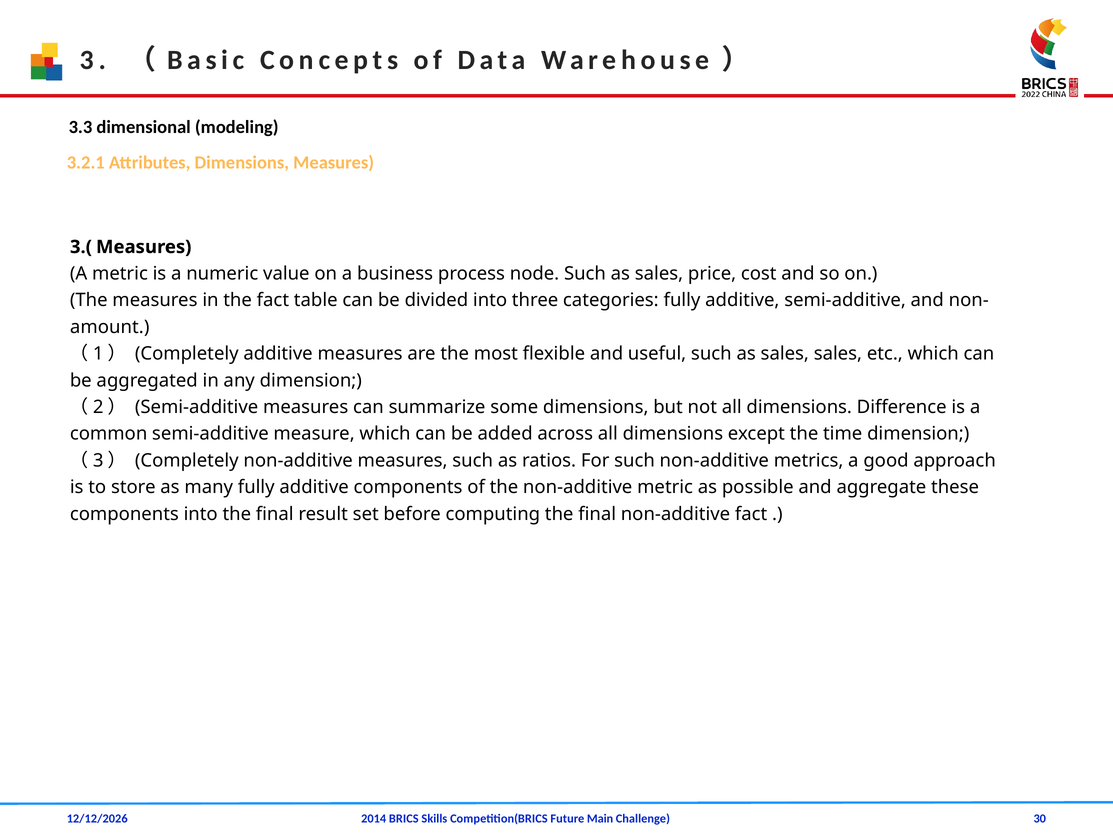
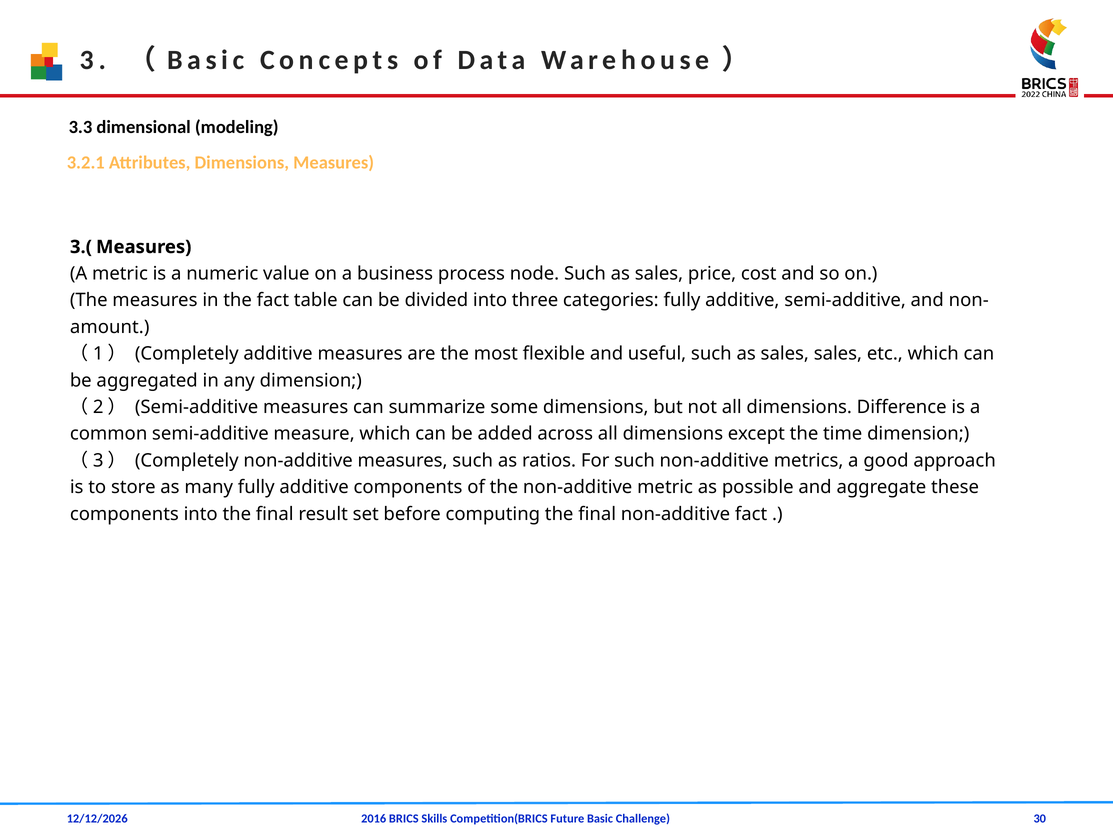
2014: 2014 -> 2016
Future Main: Main -> Basic
